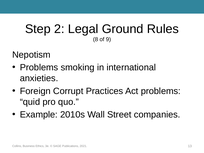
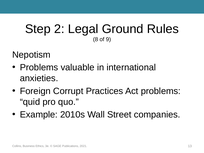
smoking: smoking -> valuable
